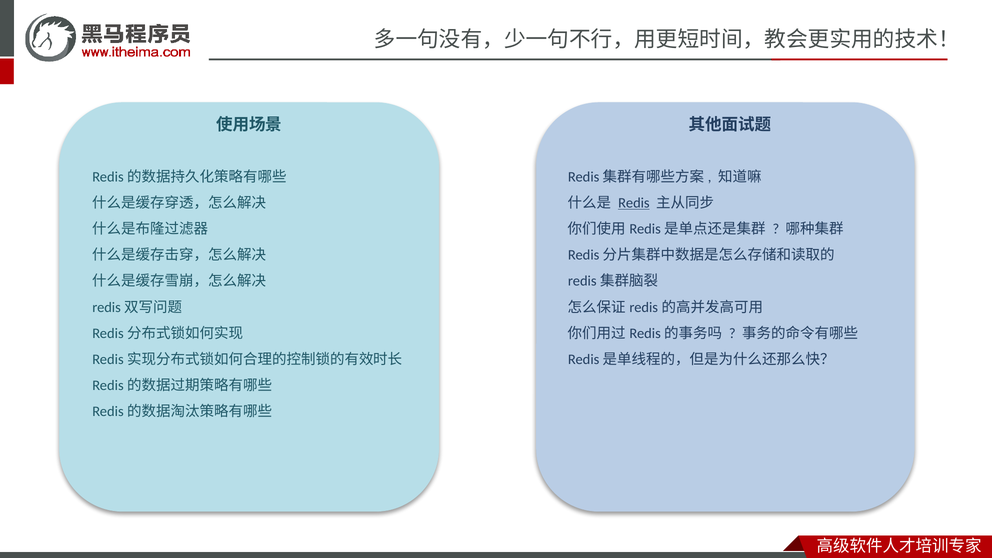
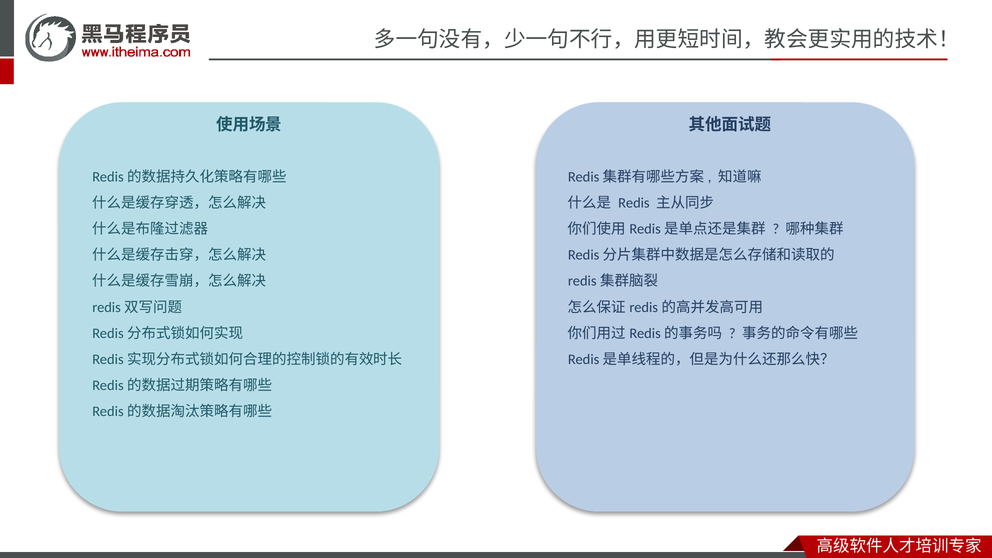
Redis underline: present -> none
